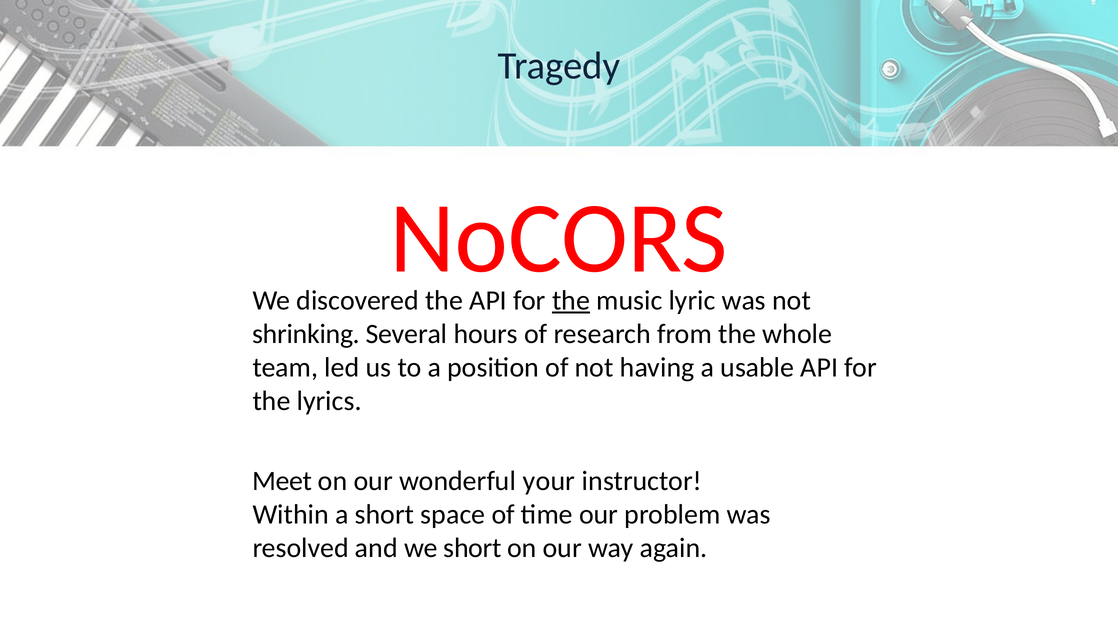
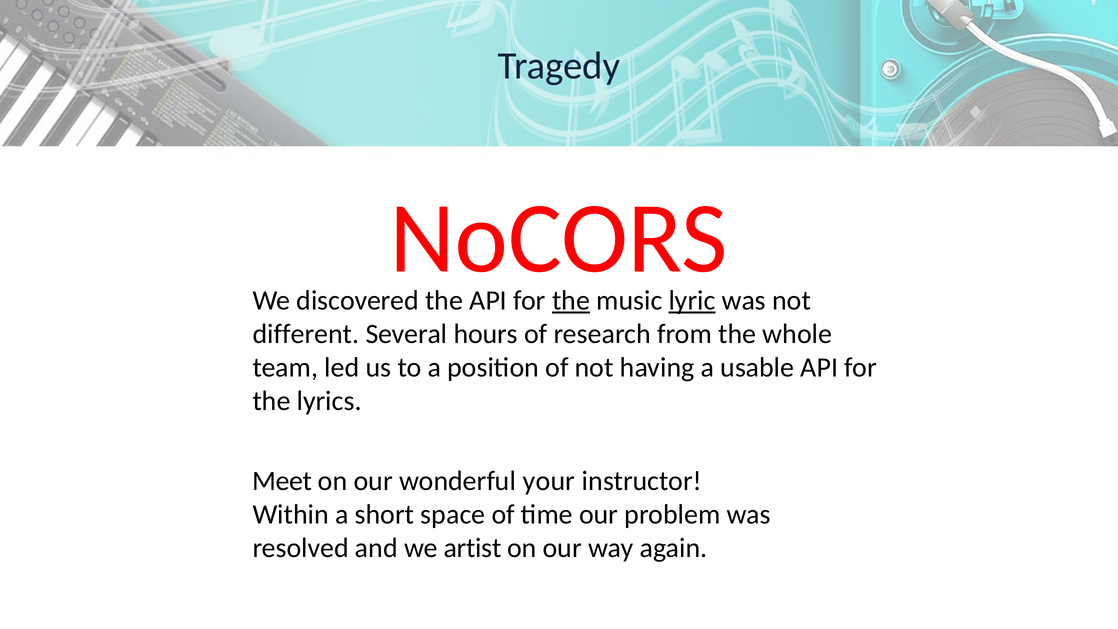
lyric underline: none -> present
shrinking: shrinking -> different
we short: short -> artist
